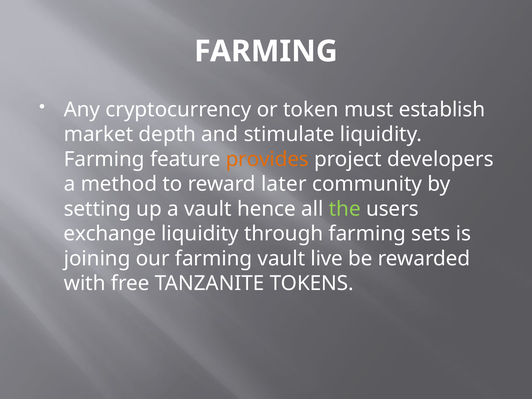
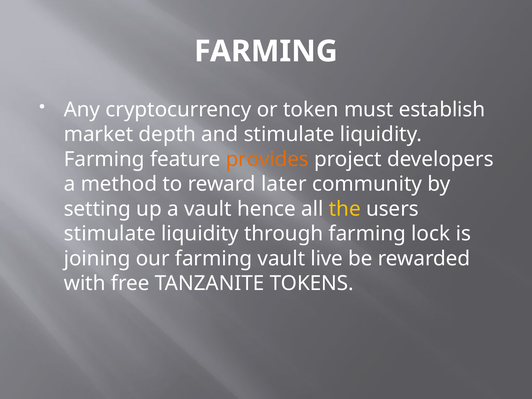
the colour: light green -> yellow
exchange at (110, 234): exchange -> stimulate
sets: sets -> lock
